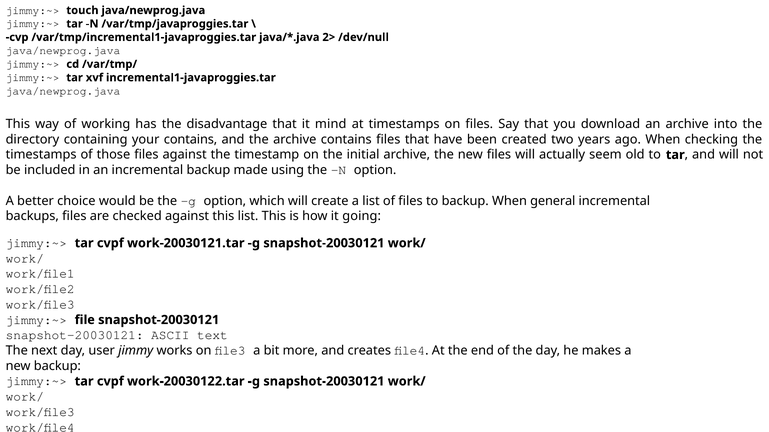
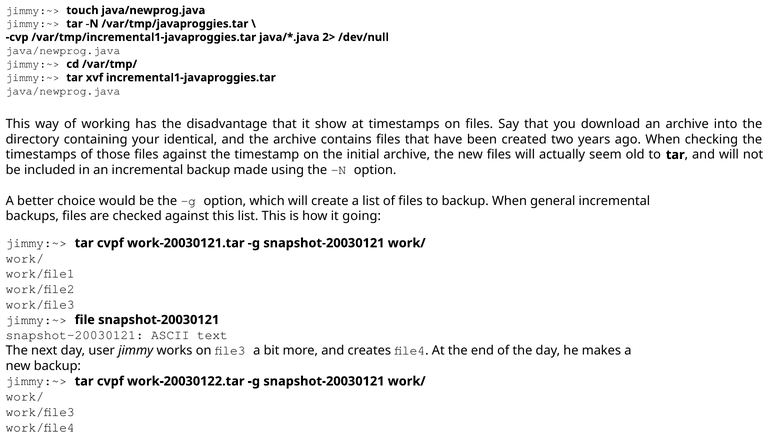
mind: mind -> show
your contains: contains -> identical
